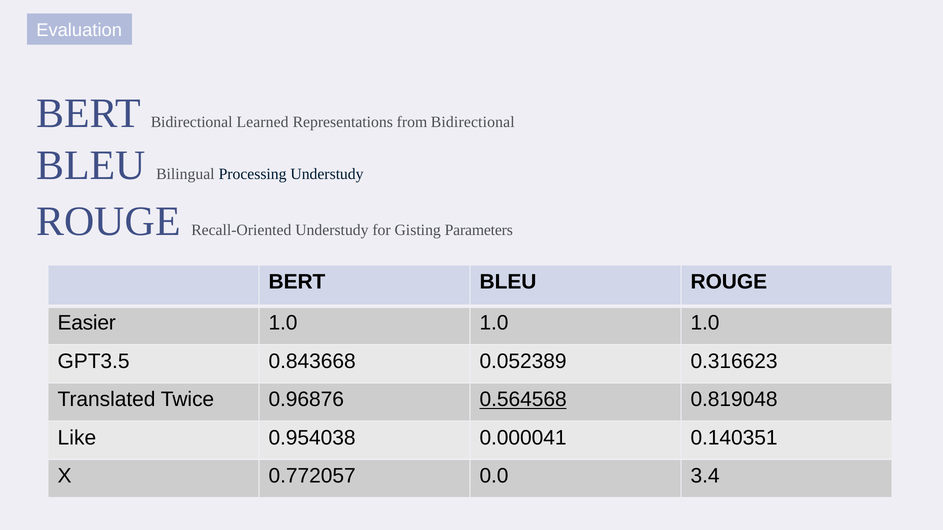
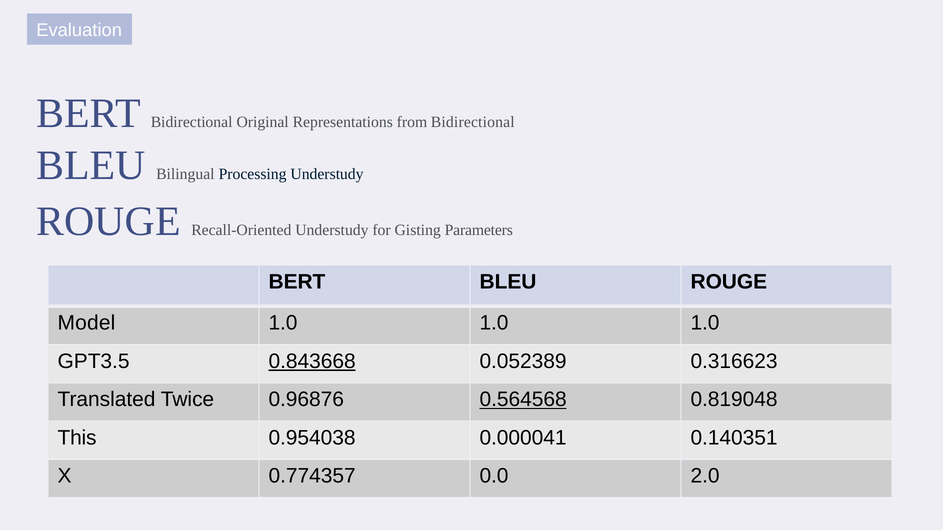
Learned: Learned -> Original
Easier: Easier -> Model
0.843668 underline: none -> present
Like: Like -> This
0.772057: 0.772057 -> 0.774357
3.4: 3.4 -> 2.0
